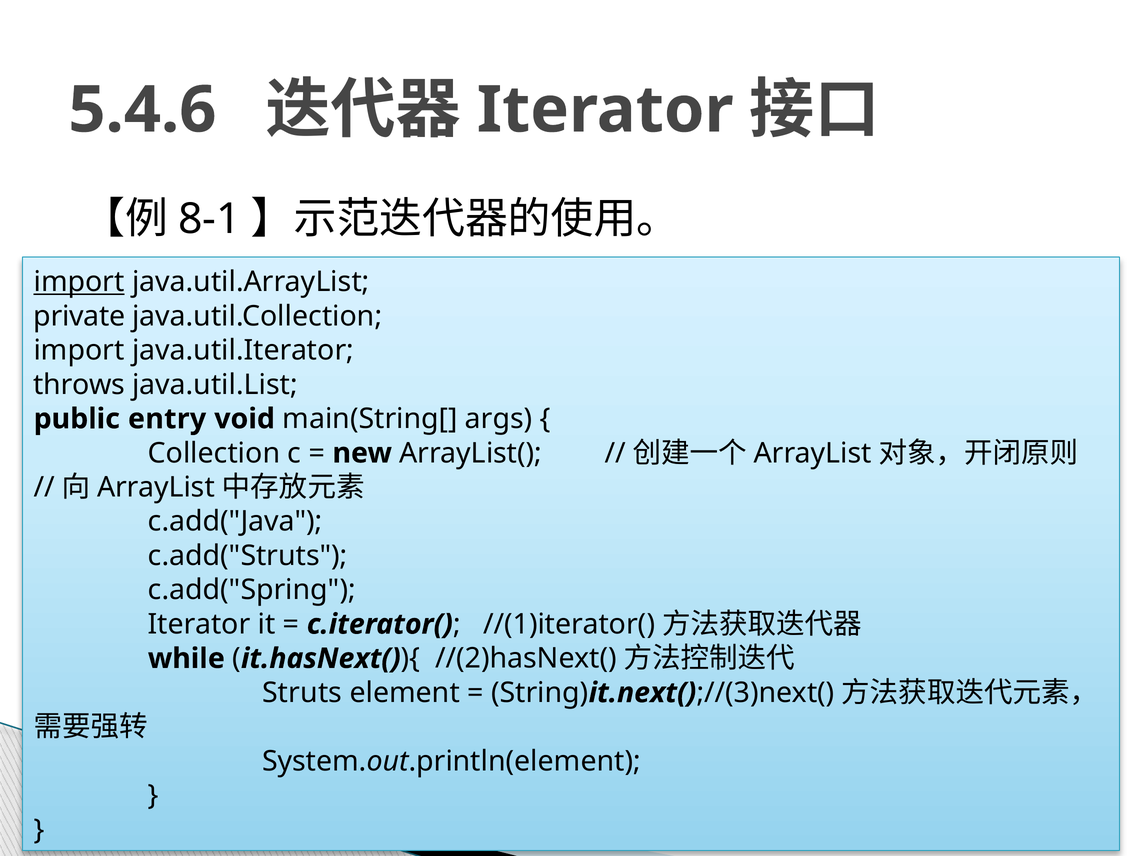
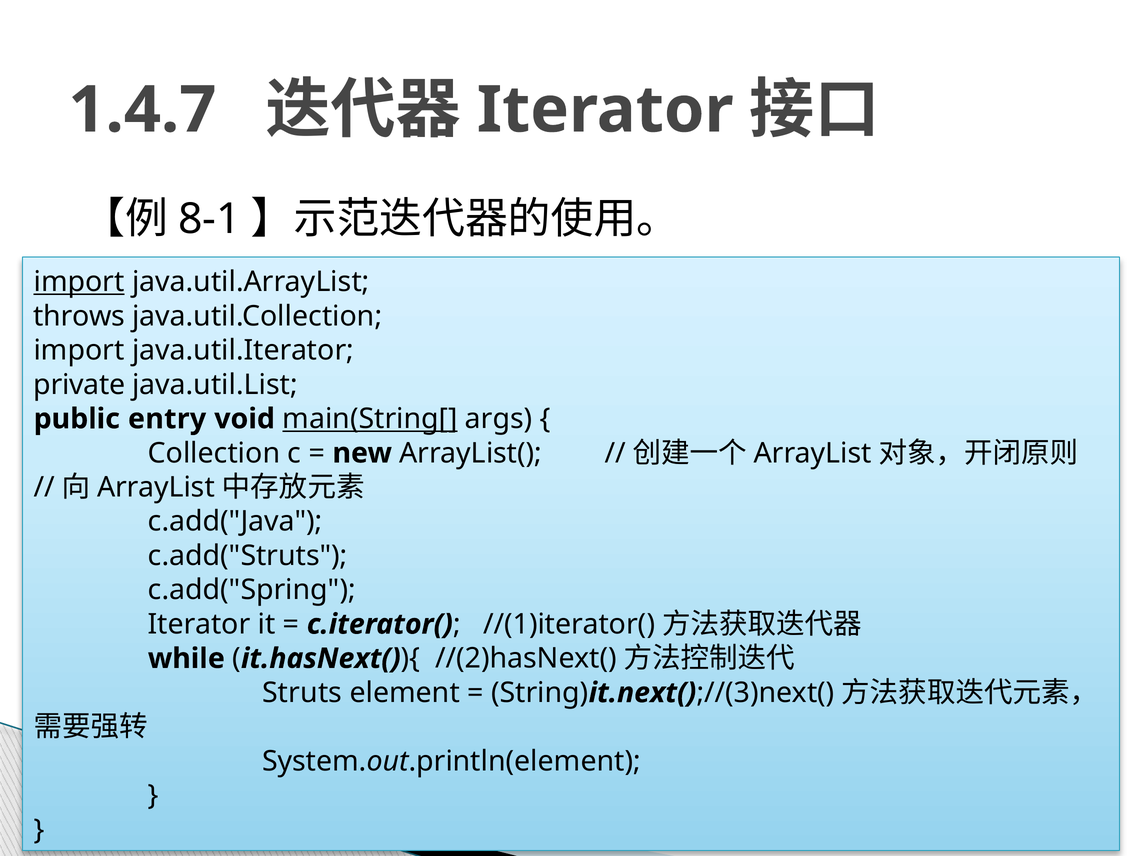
5.4.6: 5.4.6 -> 1.4.7
private: private -> throws
throws: throws -> private
main(String[ underline: none -> present
